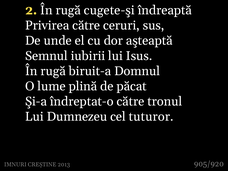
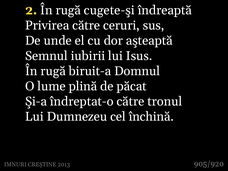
tuturor: tuturor -> închină
